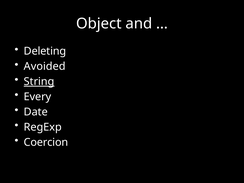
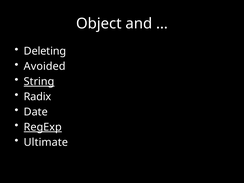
Every: Every -> Radix
RegExp underline: none -> present
Coercion: Coercion -> Ultimate
